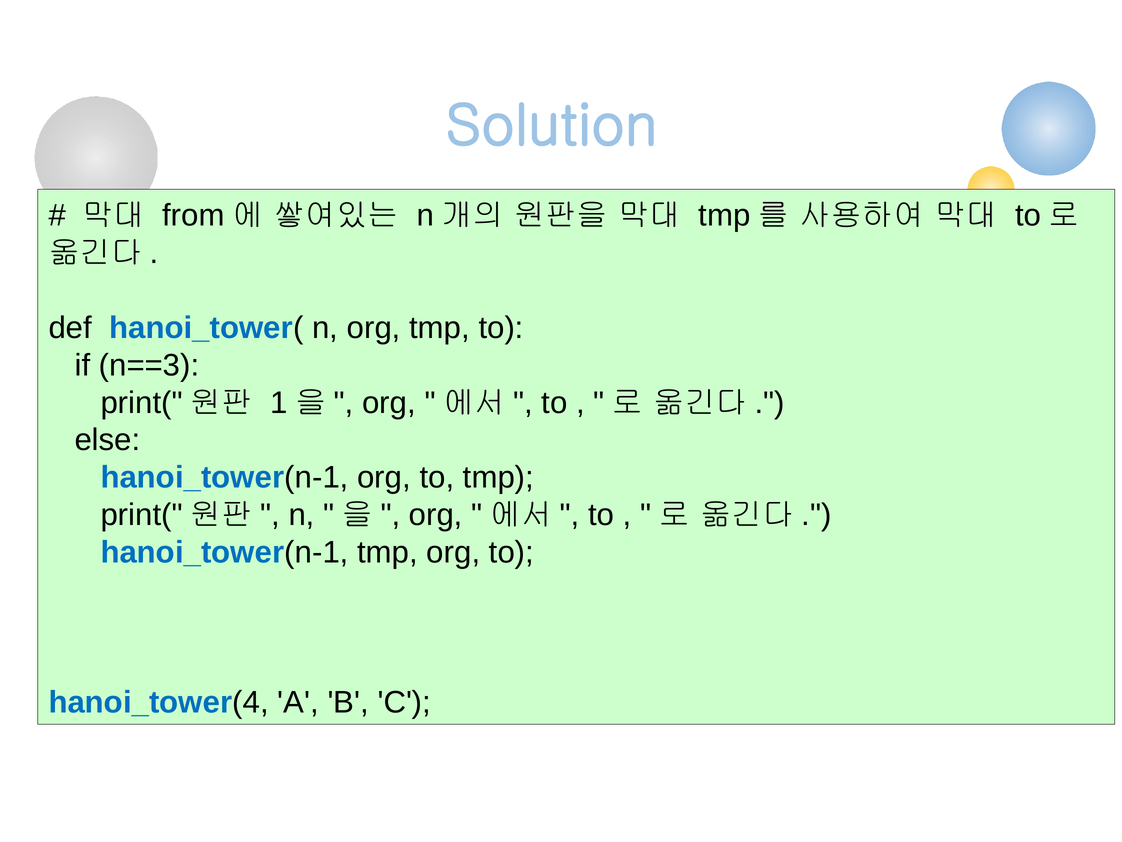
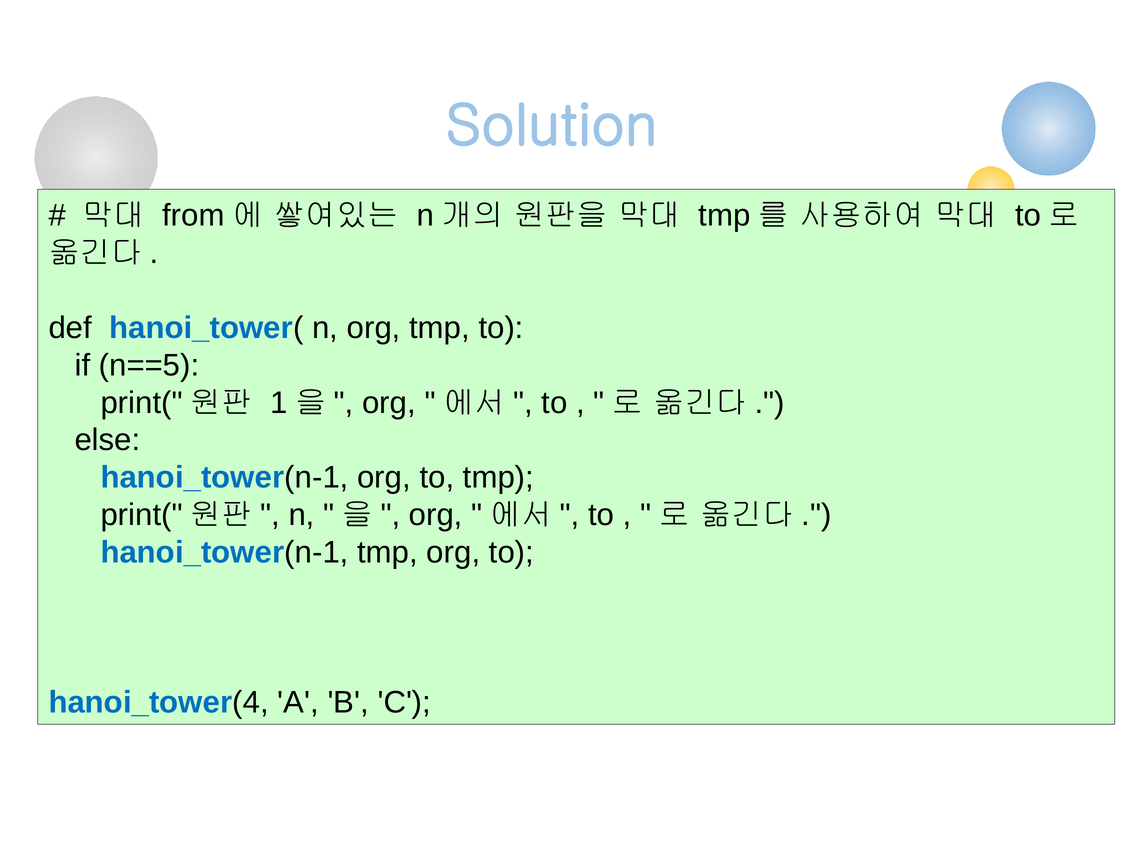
n==3: n==3 -> n==5
